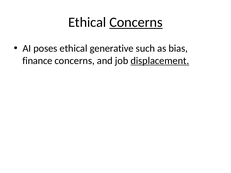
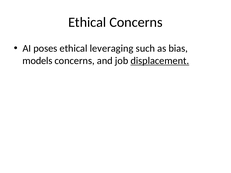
Concerns at (136, 22) underline: present -> none
generative: generative -> leveraging
finance: finance -> models
